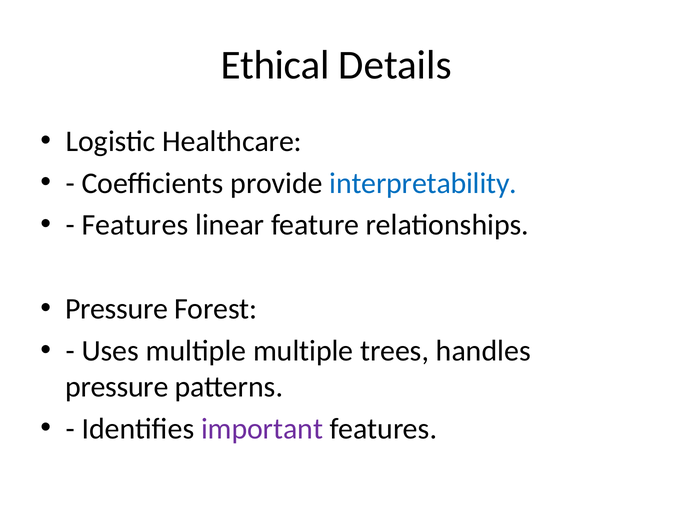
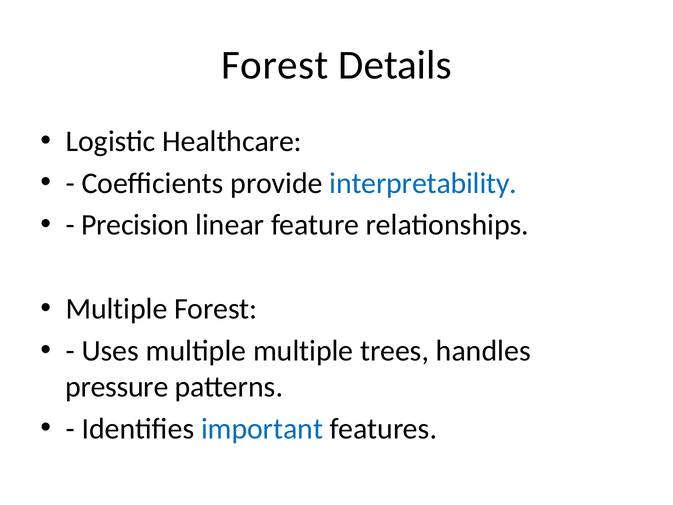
Ethical at (275, 65): Ethical -> Forest
Features at (135, 225): Features -> Precision
Pressure at (117, 309): Pressure -> Multiple
important colour: purple -> blue
